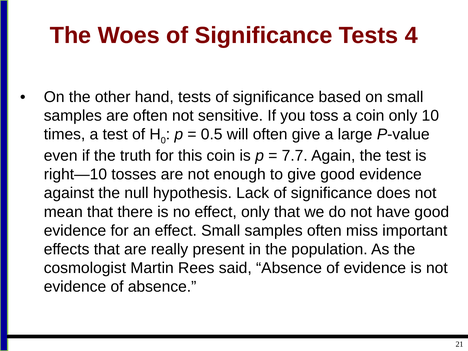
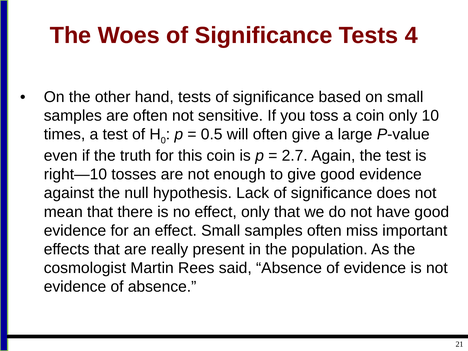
7.7: 7.7 -> 2.7
